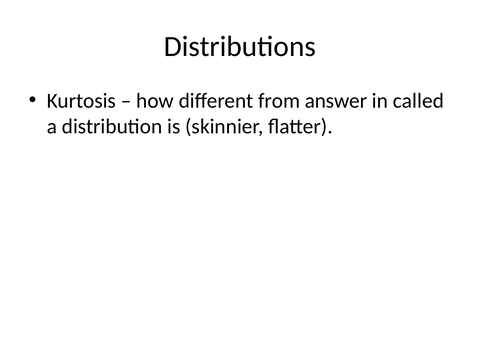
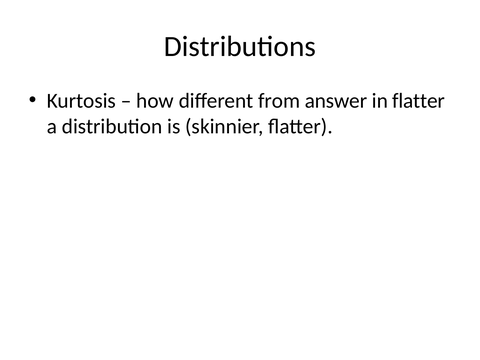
in called: called -> flatter
